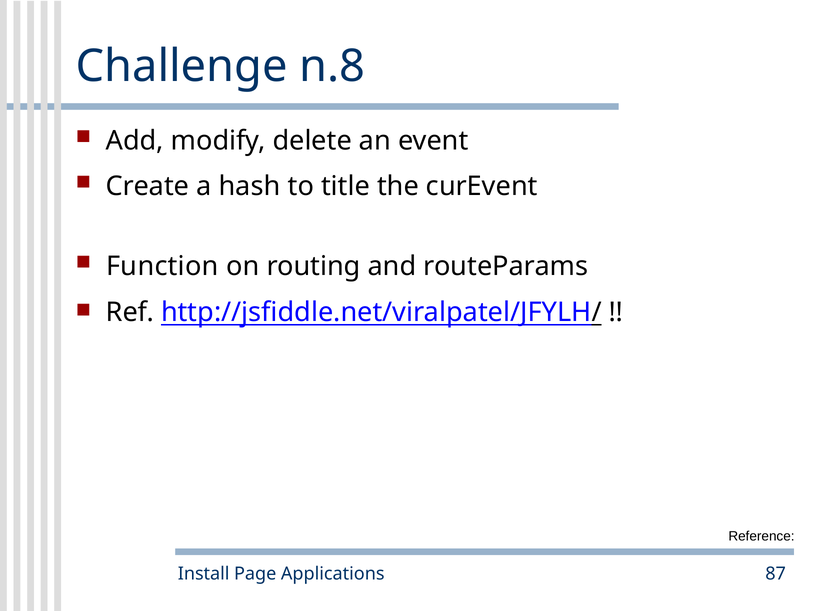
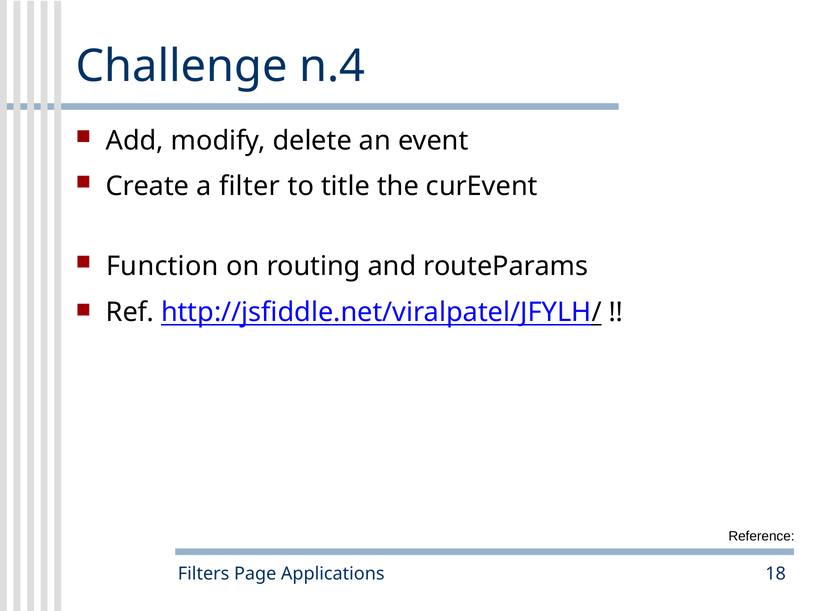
n.8: n.8 -> n.4
hash: hash -> filter
Install: Install -> Filters
87: 87 -> 18
